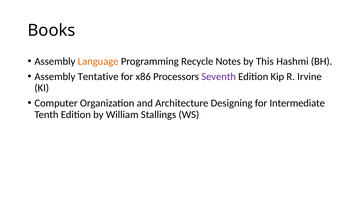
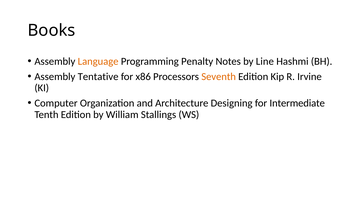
Recycle: Recycle -> Penalty
This: This -> Line
Seventh colour: purple -> orange
